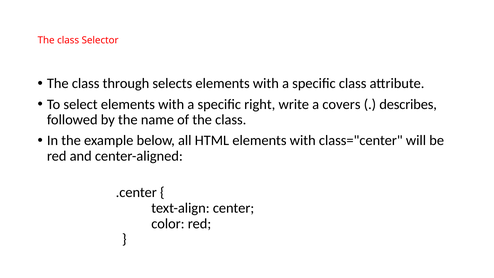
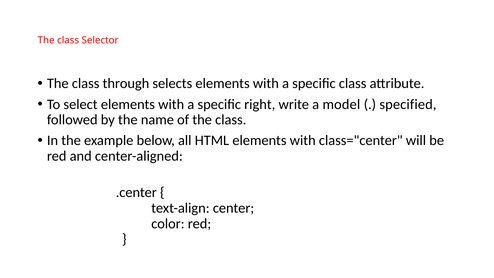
covers: covers -> model
describes: describes -> specified
